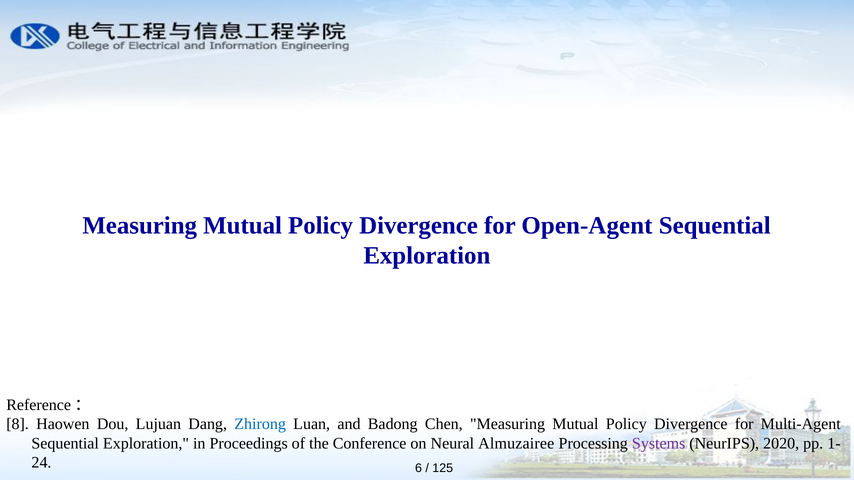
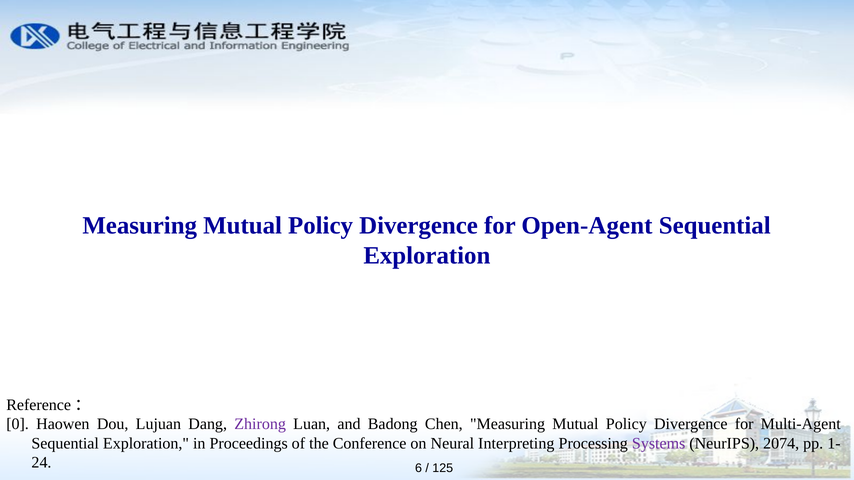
8: 8 -> 0
Zhirong colour: blue -> purple
Almuzairee: Almuzairee -> Interpreting
2020: 2020 -> 2074
